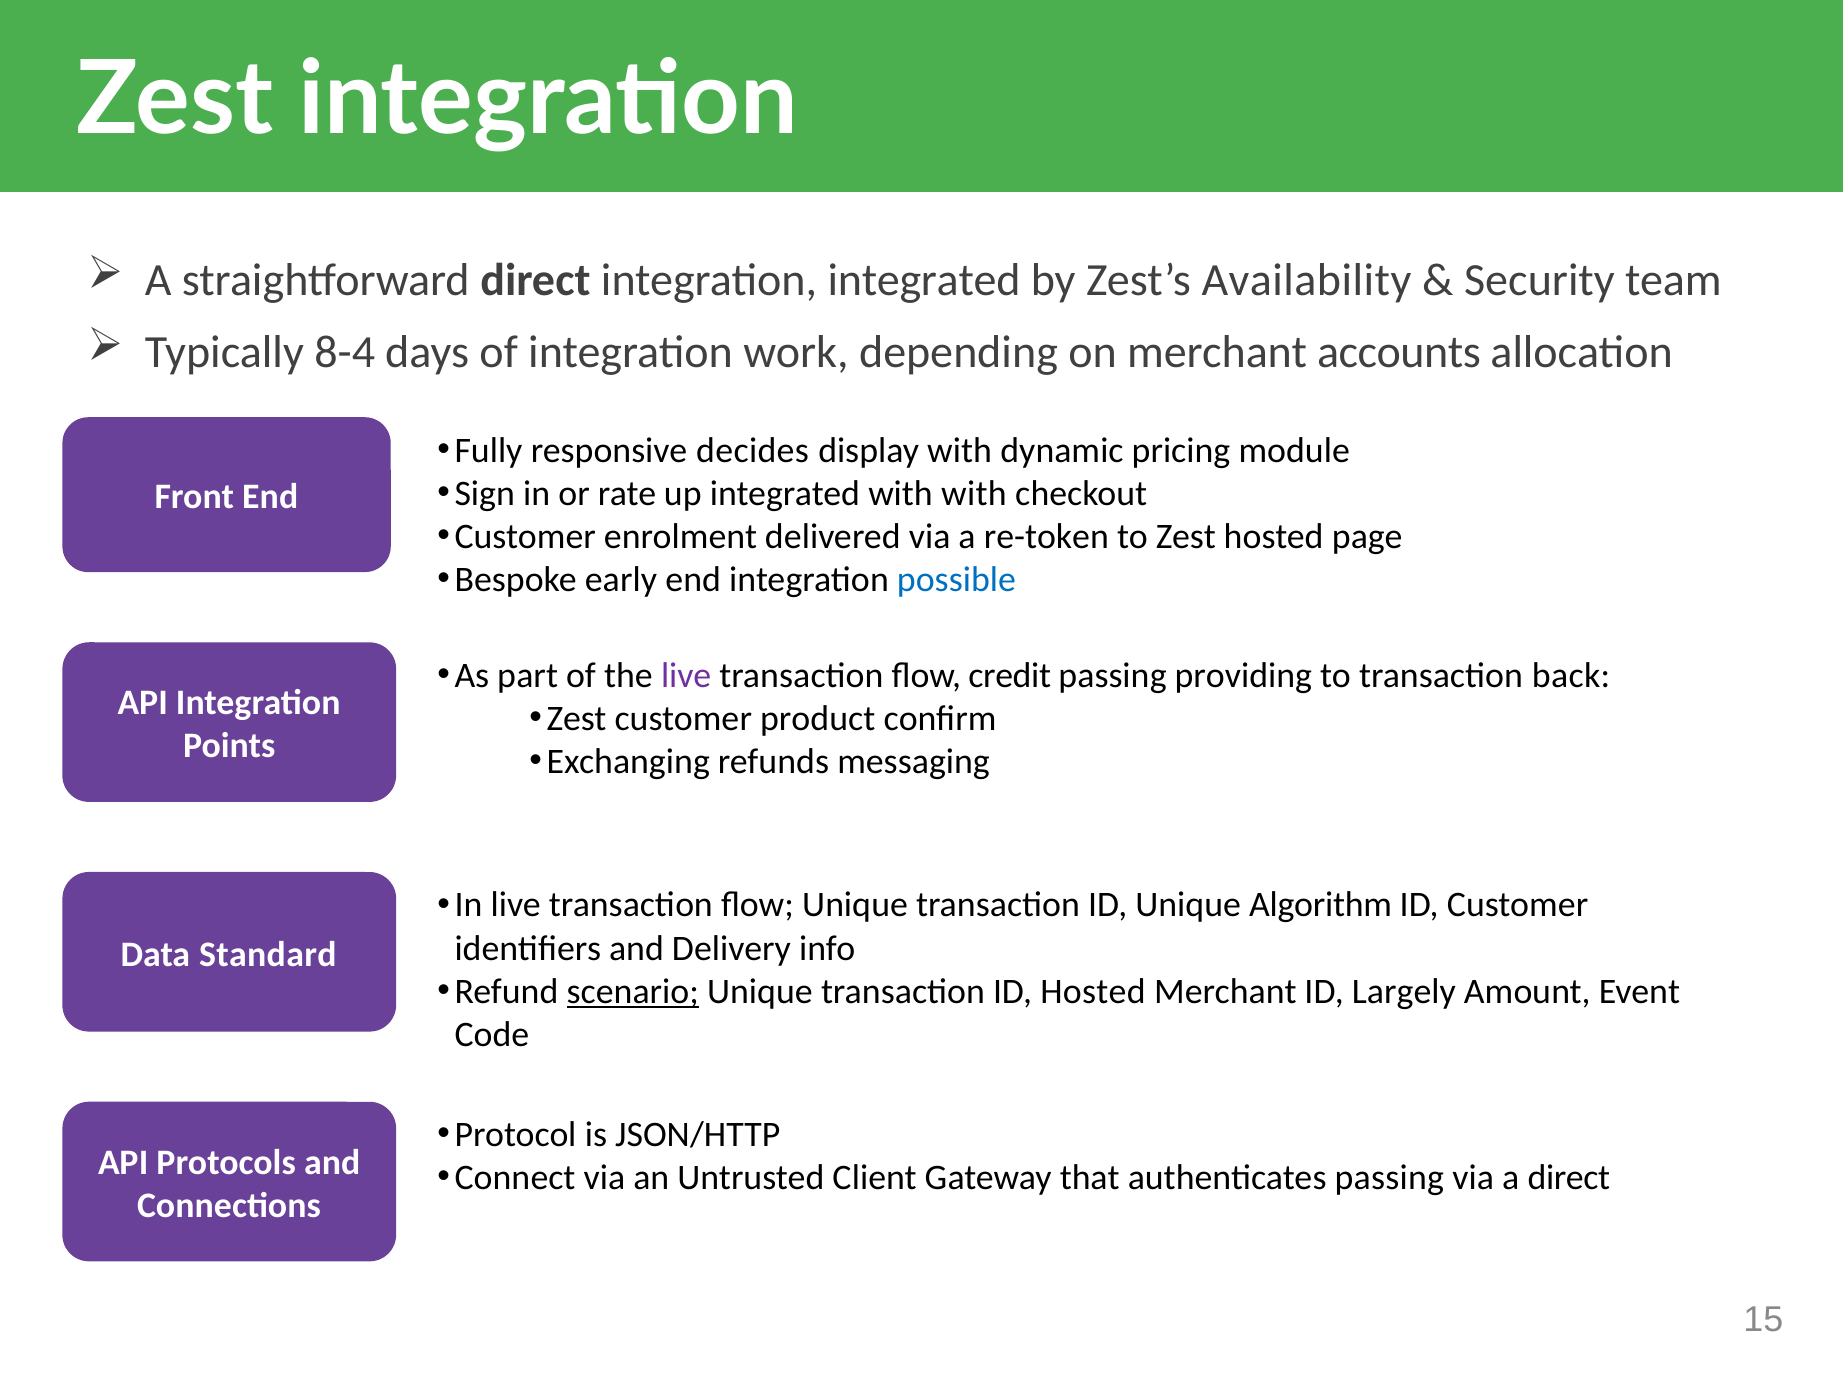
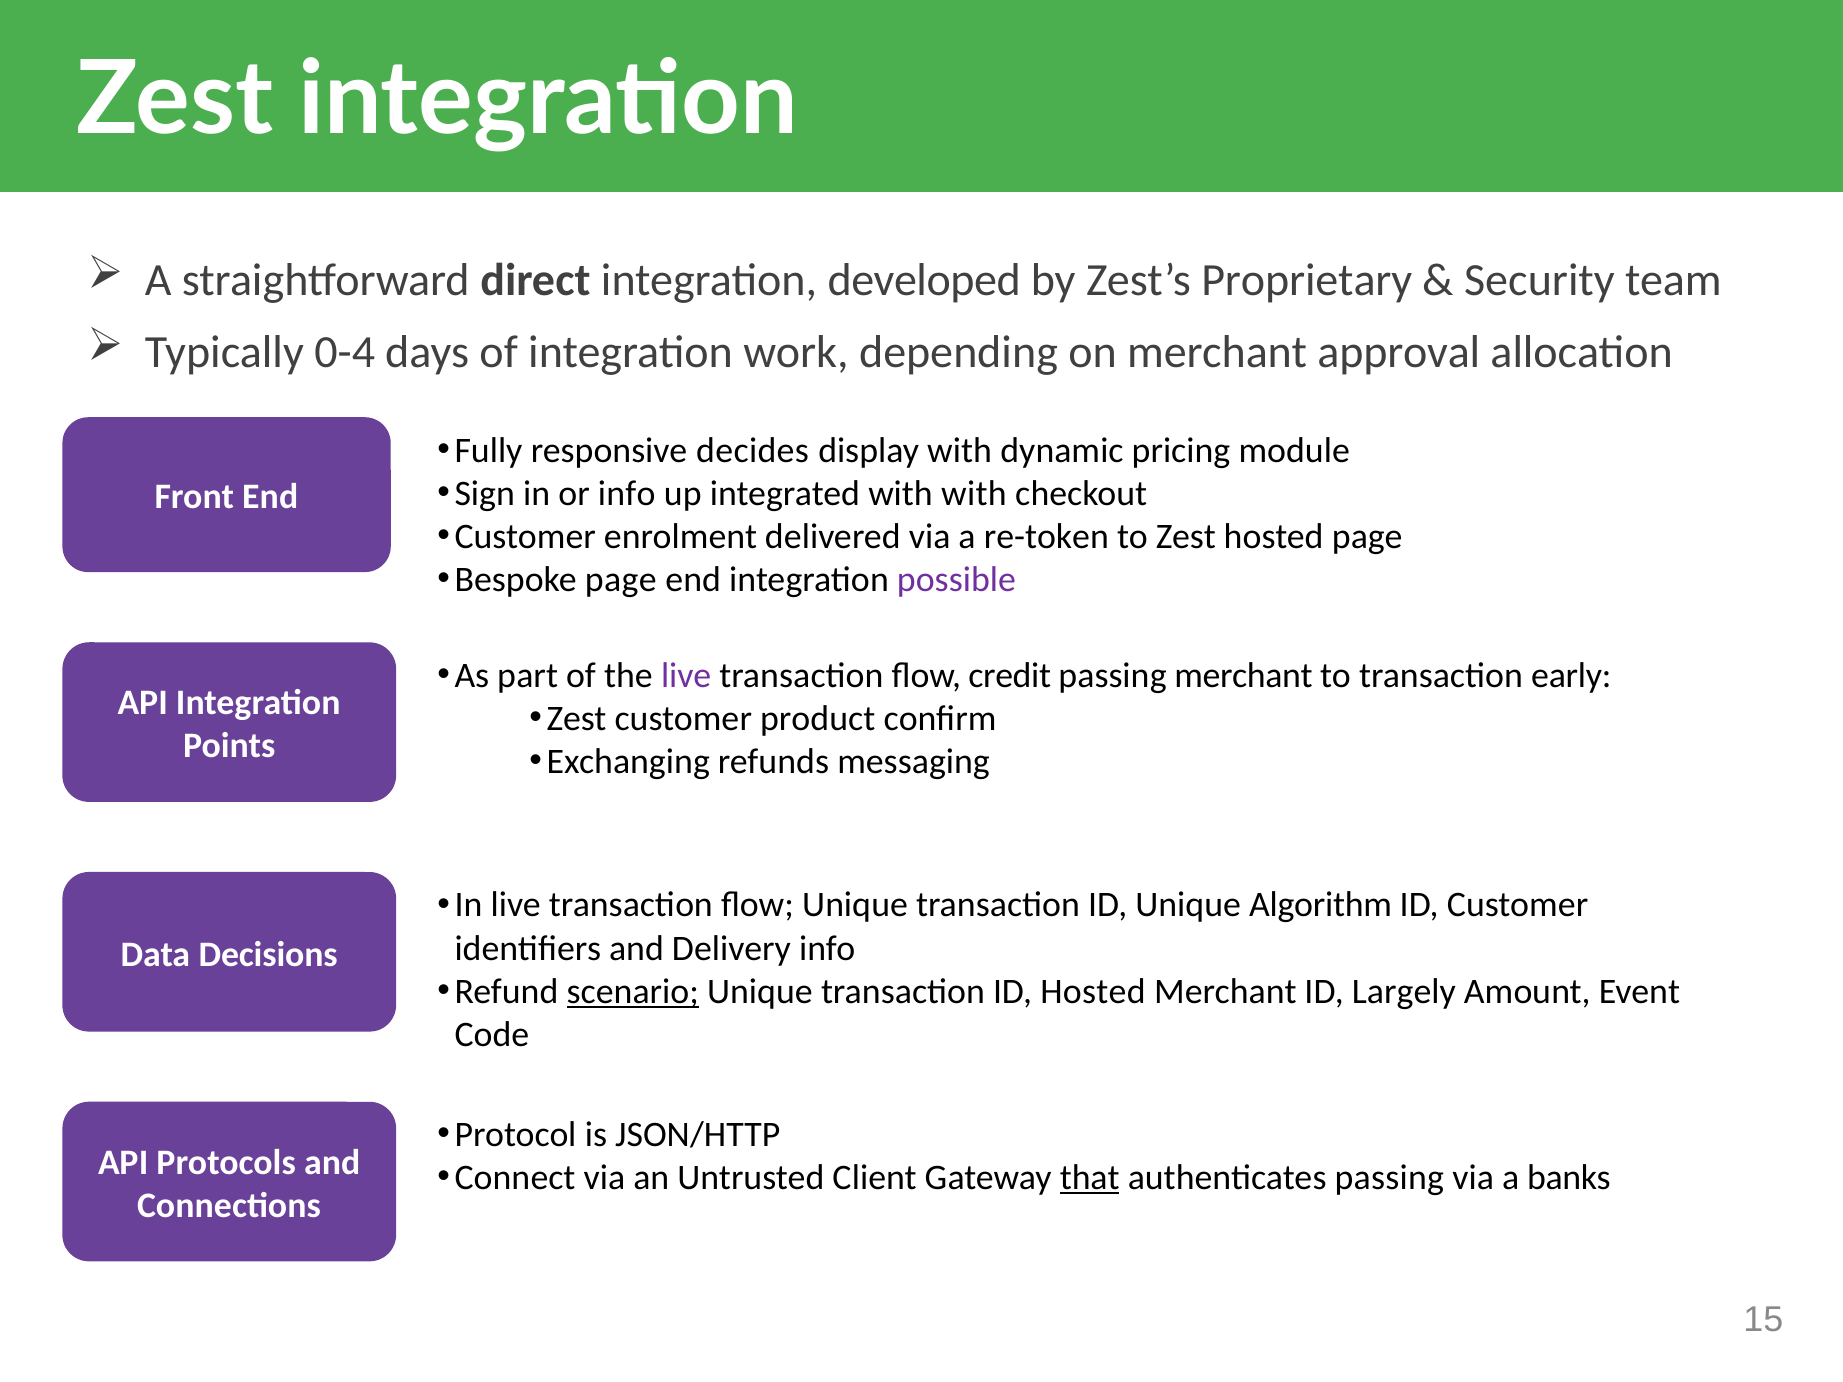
integration integrated: integrated -> developed
Availability: Availability -> Proprietary
8-4: 8-4 -> 0-4
accounts: accounts -> approval
or rate: rate -> info
Bespoke early: early -> page
possible colour: blue -> purple
passing providing: providing -> merchant
back: back -> early
Standard: Standard -> Decisions
that underline: none -> present
a direct: direct -> banks
